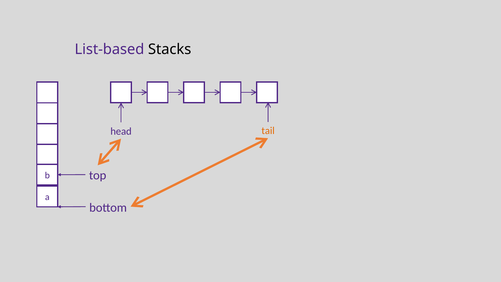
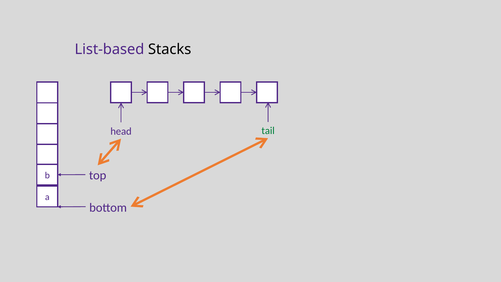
tail colour: orange -> green
